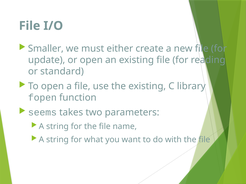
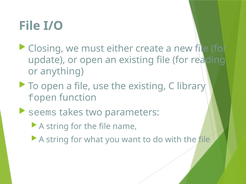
Smaller: Smaller -> Closing
standard: standard -> anything
